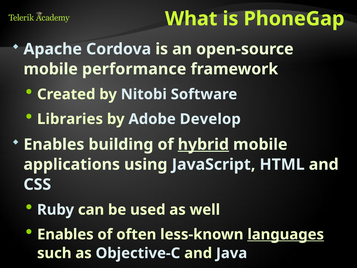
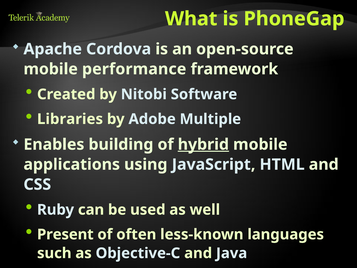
Develop: Develop -> Multiple
Enables at (65, 234): Enables -> Present
languages underline: present -> none
